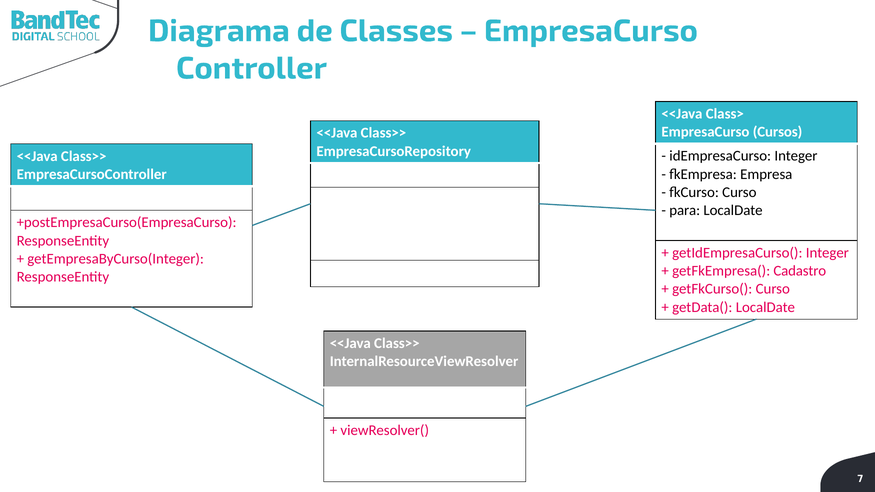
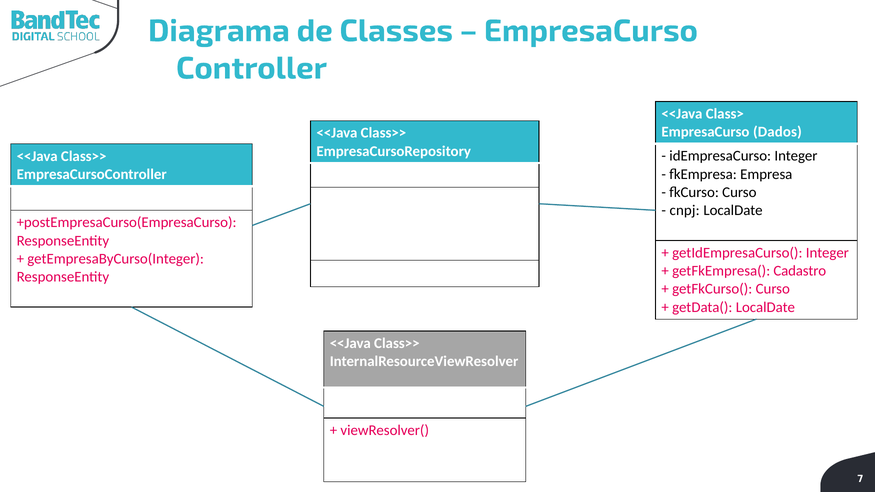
Cursos: Cursos -> Dados
para: para -> cnpj
